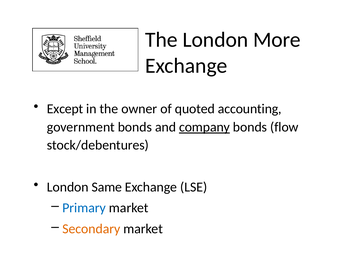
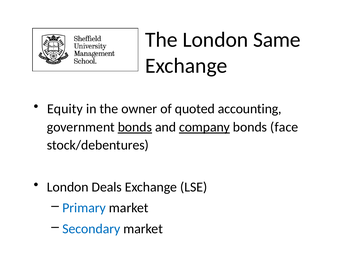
More: More -> Same
Except: Except -> Equity
bonds at (135, 127) underline: none -> present
flow: flow -> face
Same: Same -> Deals
Secondary colour: orange -> blue
